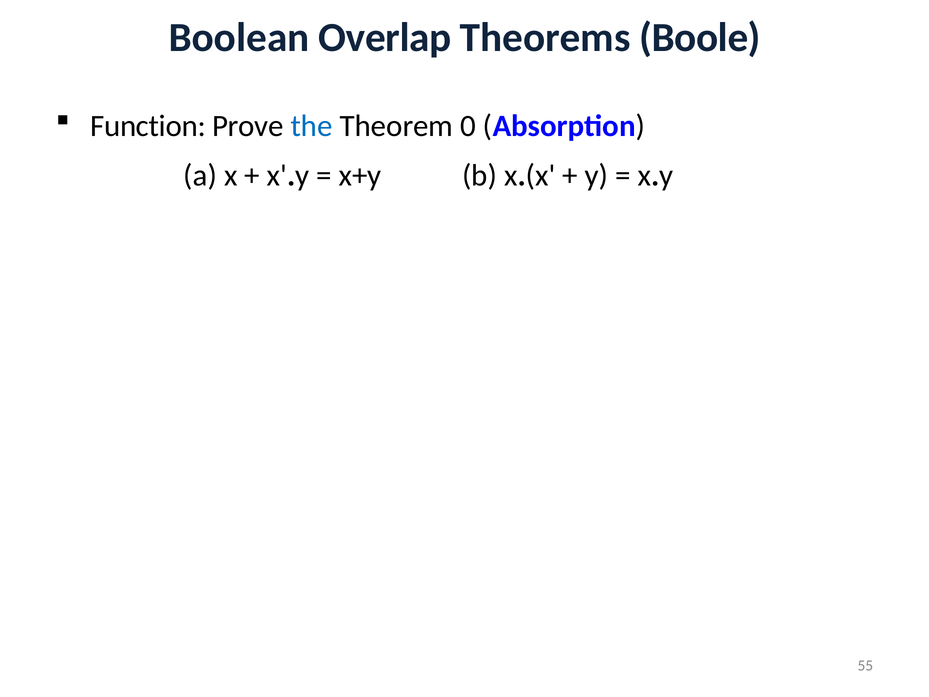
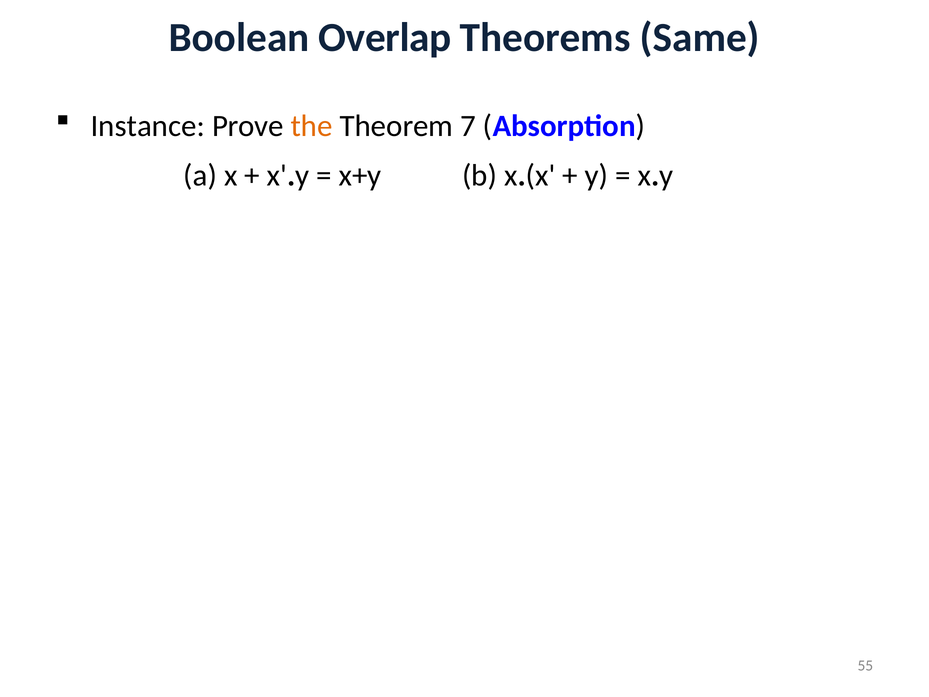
Boole: Boole -> Same
Function: Function -> Instance
the colour: blue -> orange
Theorem 0: 0 -> 7
